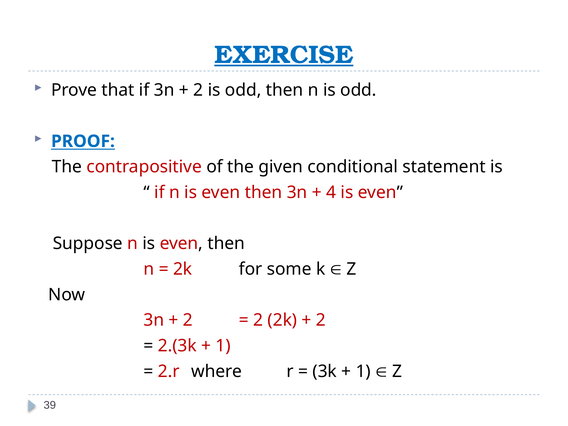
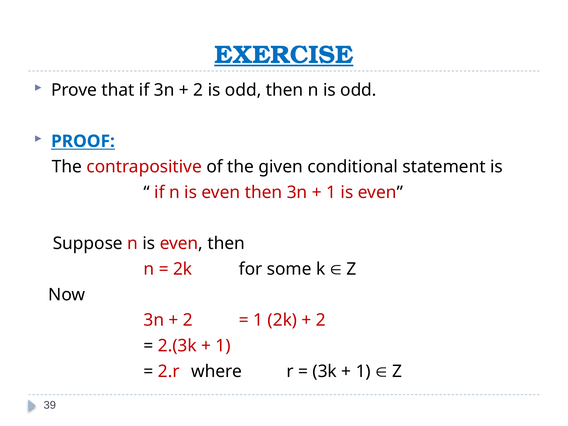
4 at (331, 192): 4 -> 1
2 at (258, 320): 2 -> 1
